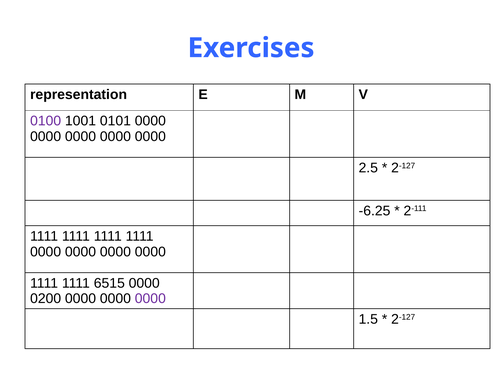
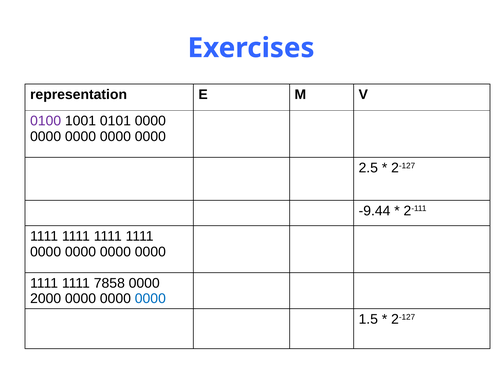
-6.25: -6.25 -> -9.44
6515: 6515 -> 7858
0200: 0200 -> 2000
0000 at (150, 299) colour: purple -> blue
